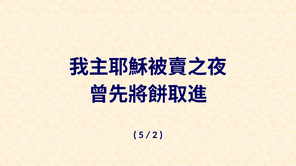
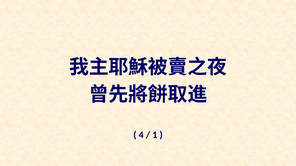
5: 5 -> 4
2: 2 -> 1
